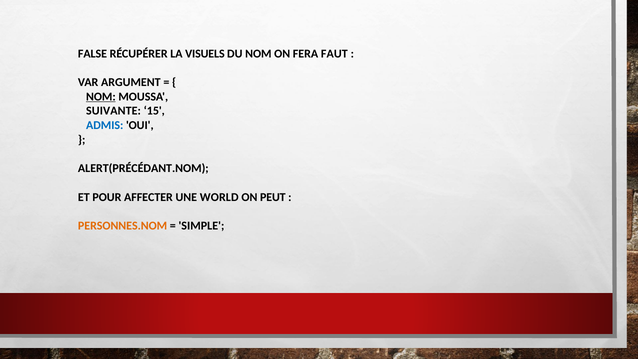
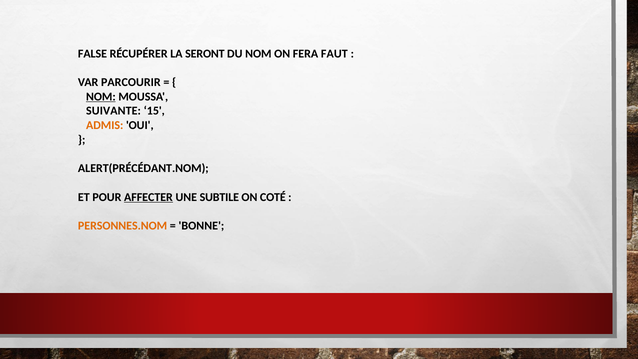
VISUELS: VISUELS -> SERONT
ARGUMENT: ARGUMENT -> PARCOURIR
ADMIS colour: blue -> orange
AFFECTER underline: none -> present
WORLD: WORLD -> SUBTILE
PEUT: PEUT -> COTÉ
SIMPLE: SIMPLE -> BONNE
